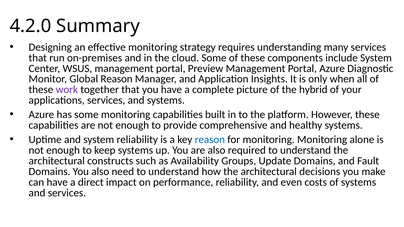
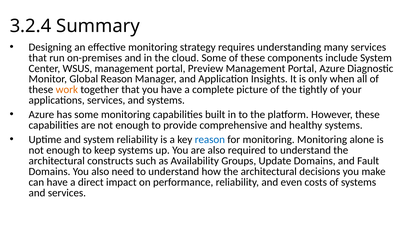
4.2.0: 4.2.0 -> 3.2.4
work colour: purple -> orange
hybrid: hybrid -> tightly
